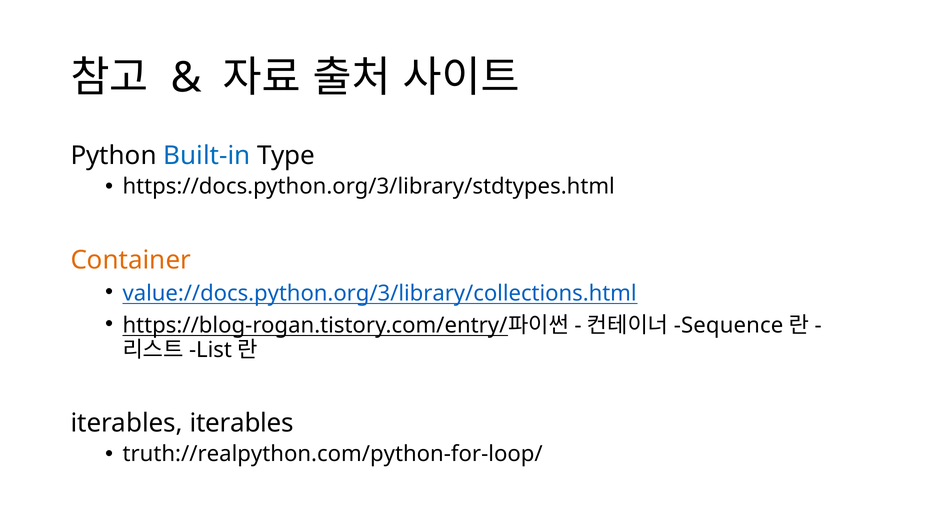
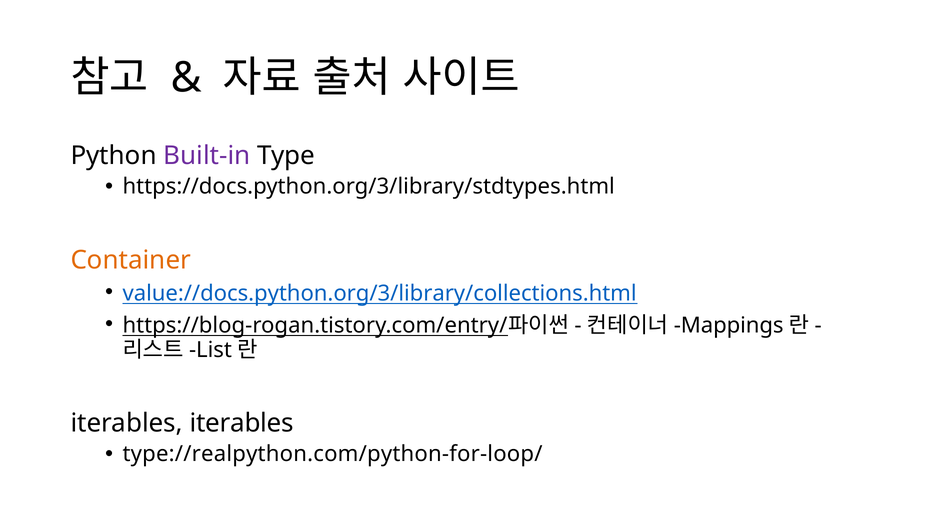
Built-in colour: blue -> purple
Sequence: Sequence -> Mappings
truth://realpython.com/python-for-loop/: truth://realpython.com/python-for-loop/ -> type://realpython.com/python-for-loop/
